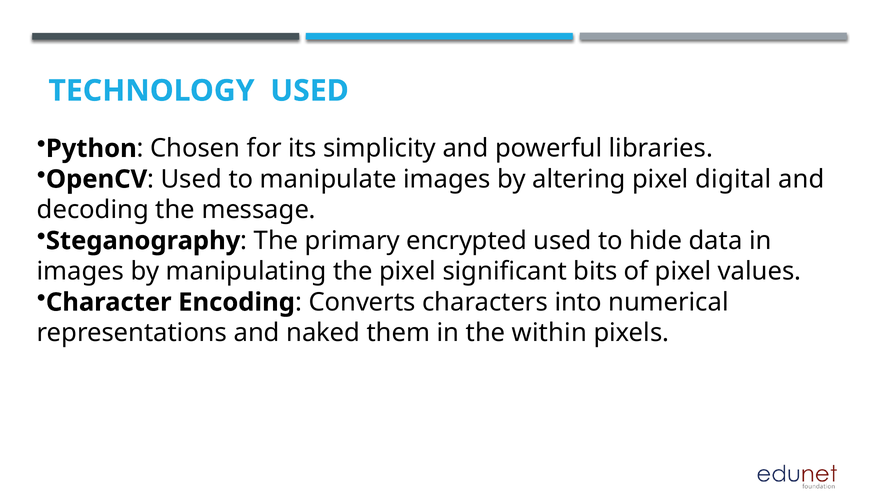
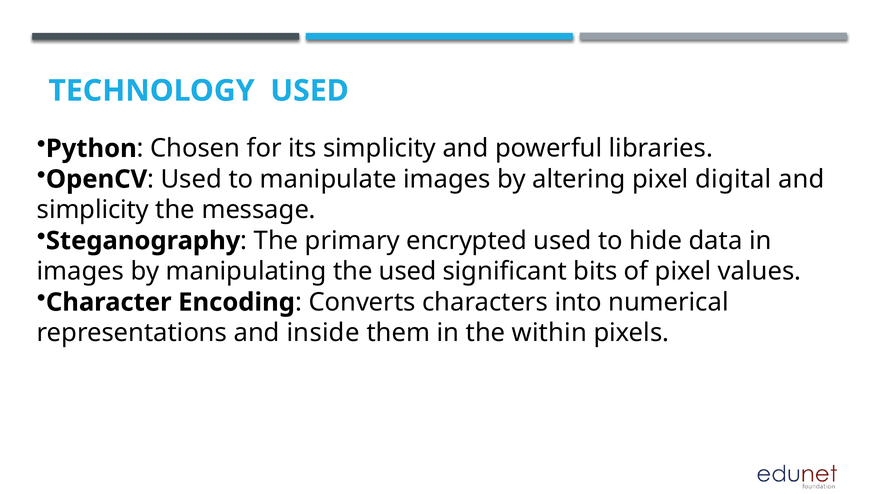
decoding at (93, 210): decoding -> simplicity
the pixel: pixel -> used
naked: naked -> inside
